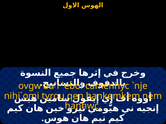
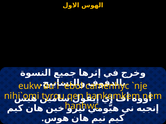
ovgw: ovgw -> eukw
